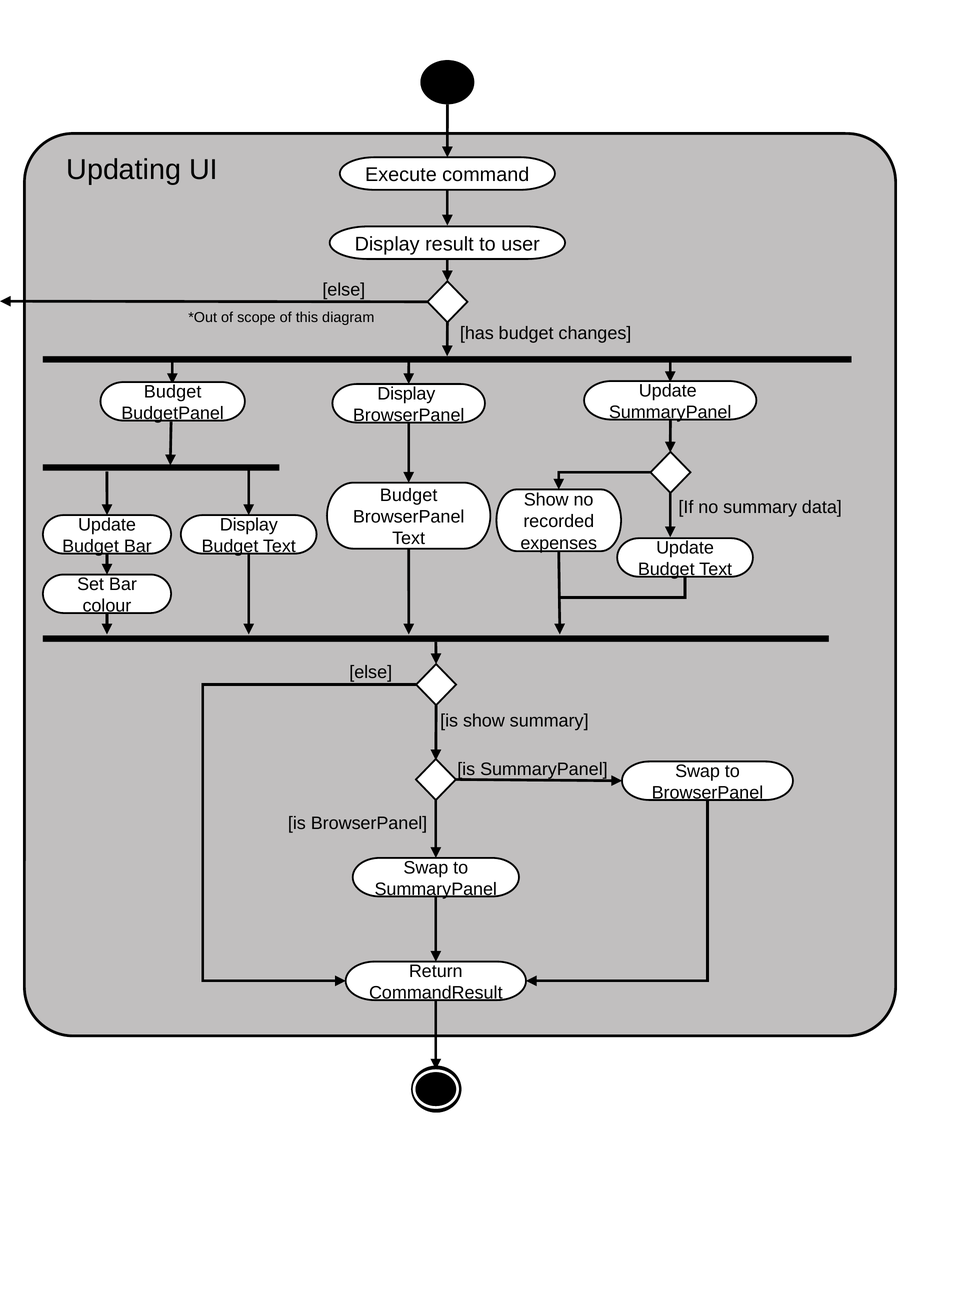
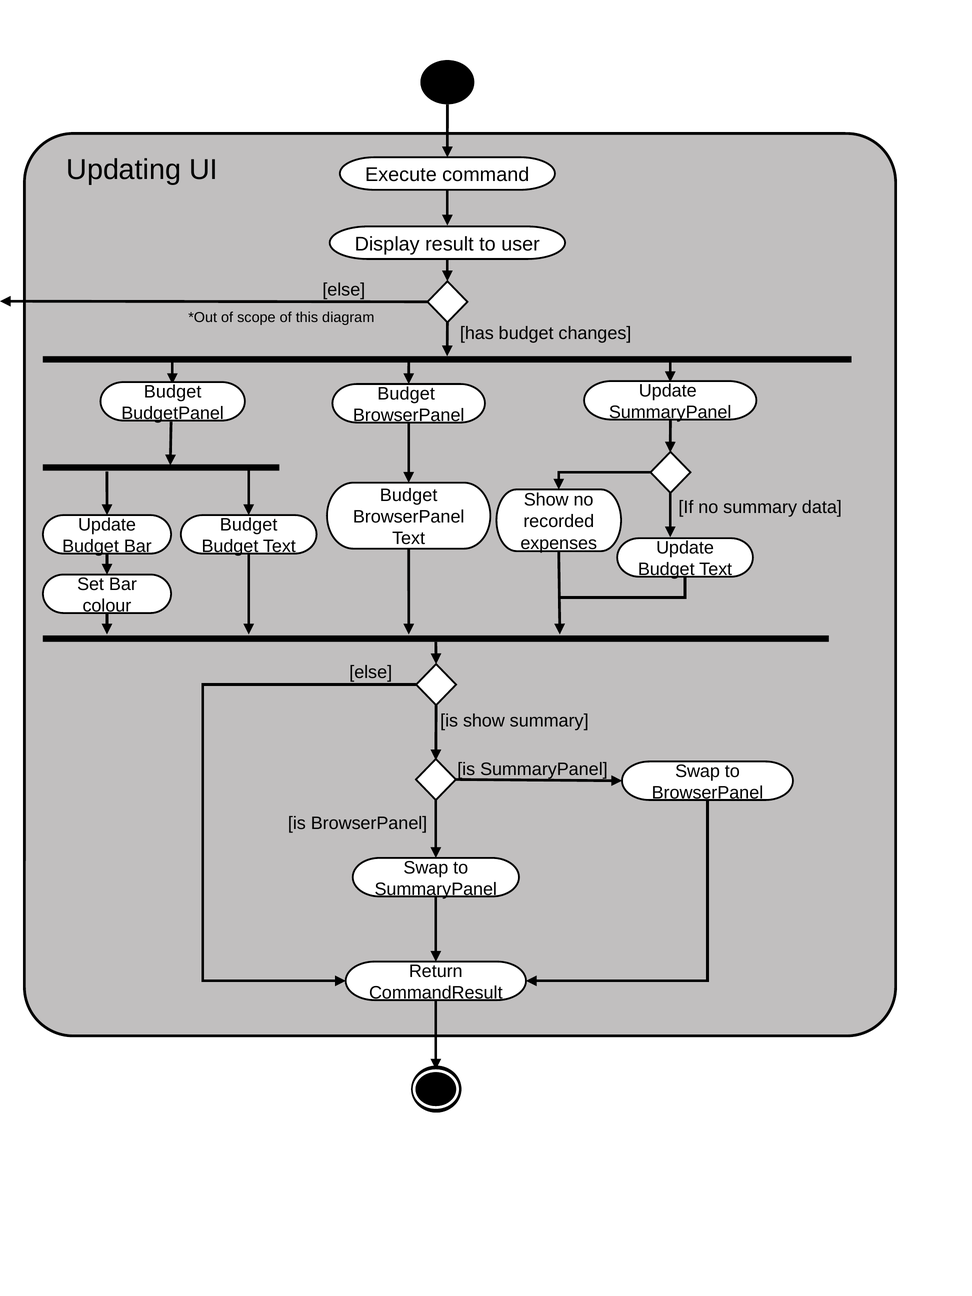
Display at (406, 394): Display -> Budget
Display at (249, 525): Display -> Budget
